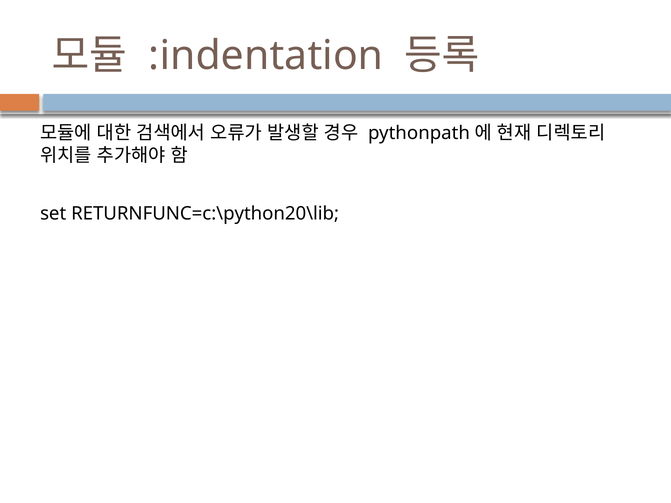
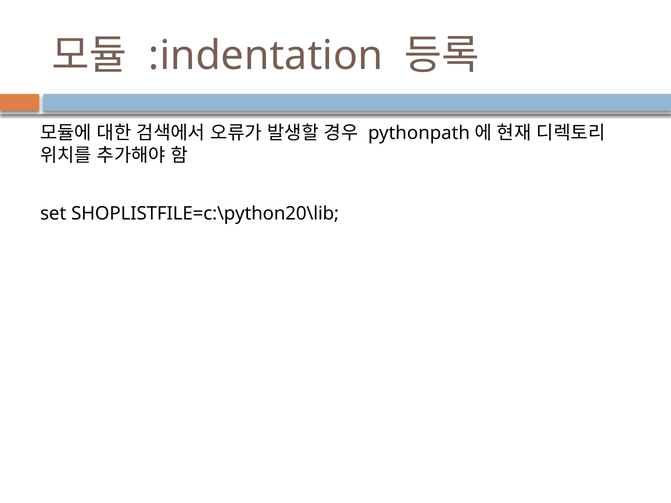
RETURNFUNC=c:\python20\lib: RETURNFUNC=c:\python20\lib -> SHOPLISTFILE=c:\python20\lib
